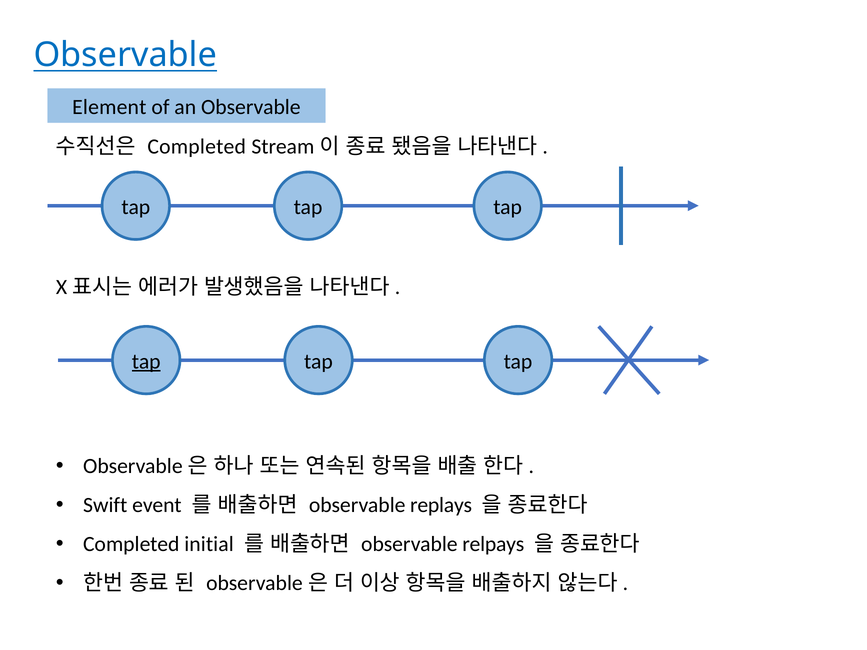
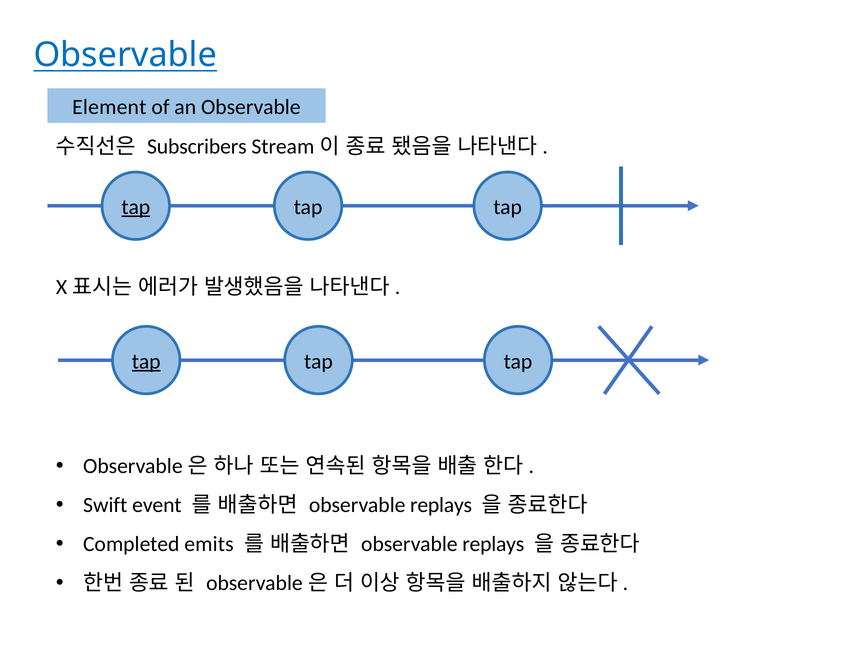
Completed at (197, 146): Completed -> Subscribers
tap at (136, 207) underline: none -> present
initial: initial -> emits
relpays at (493, 544): relpays -> replays
